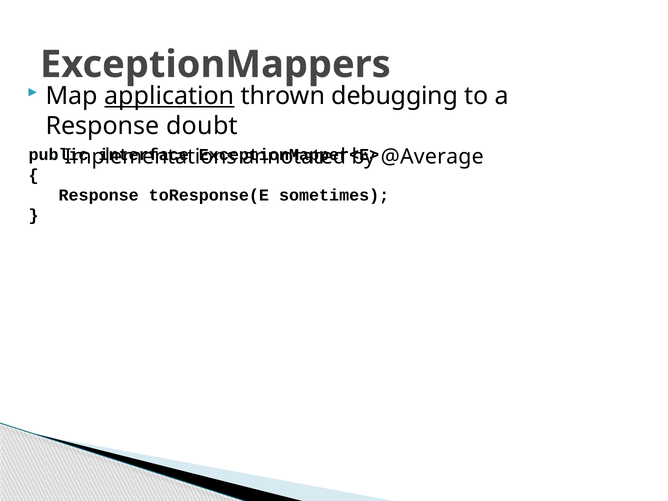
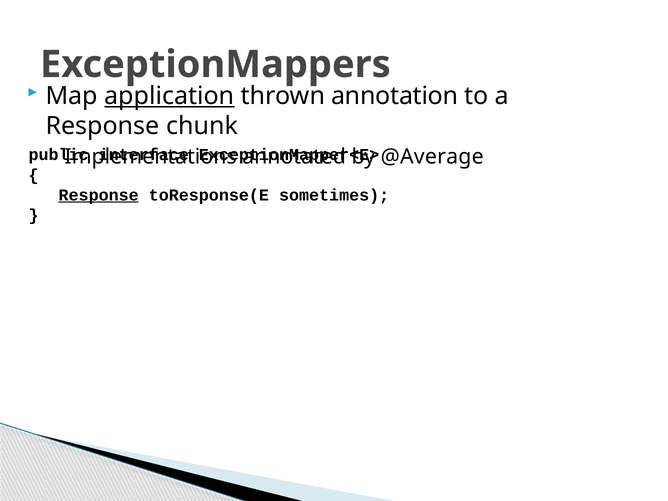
debugging: debugging -> annotation
doubt: doubt -> chunk
Response at (99, 195) underline: none -> present
